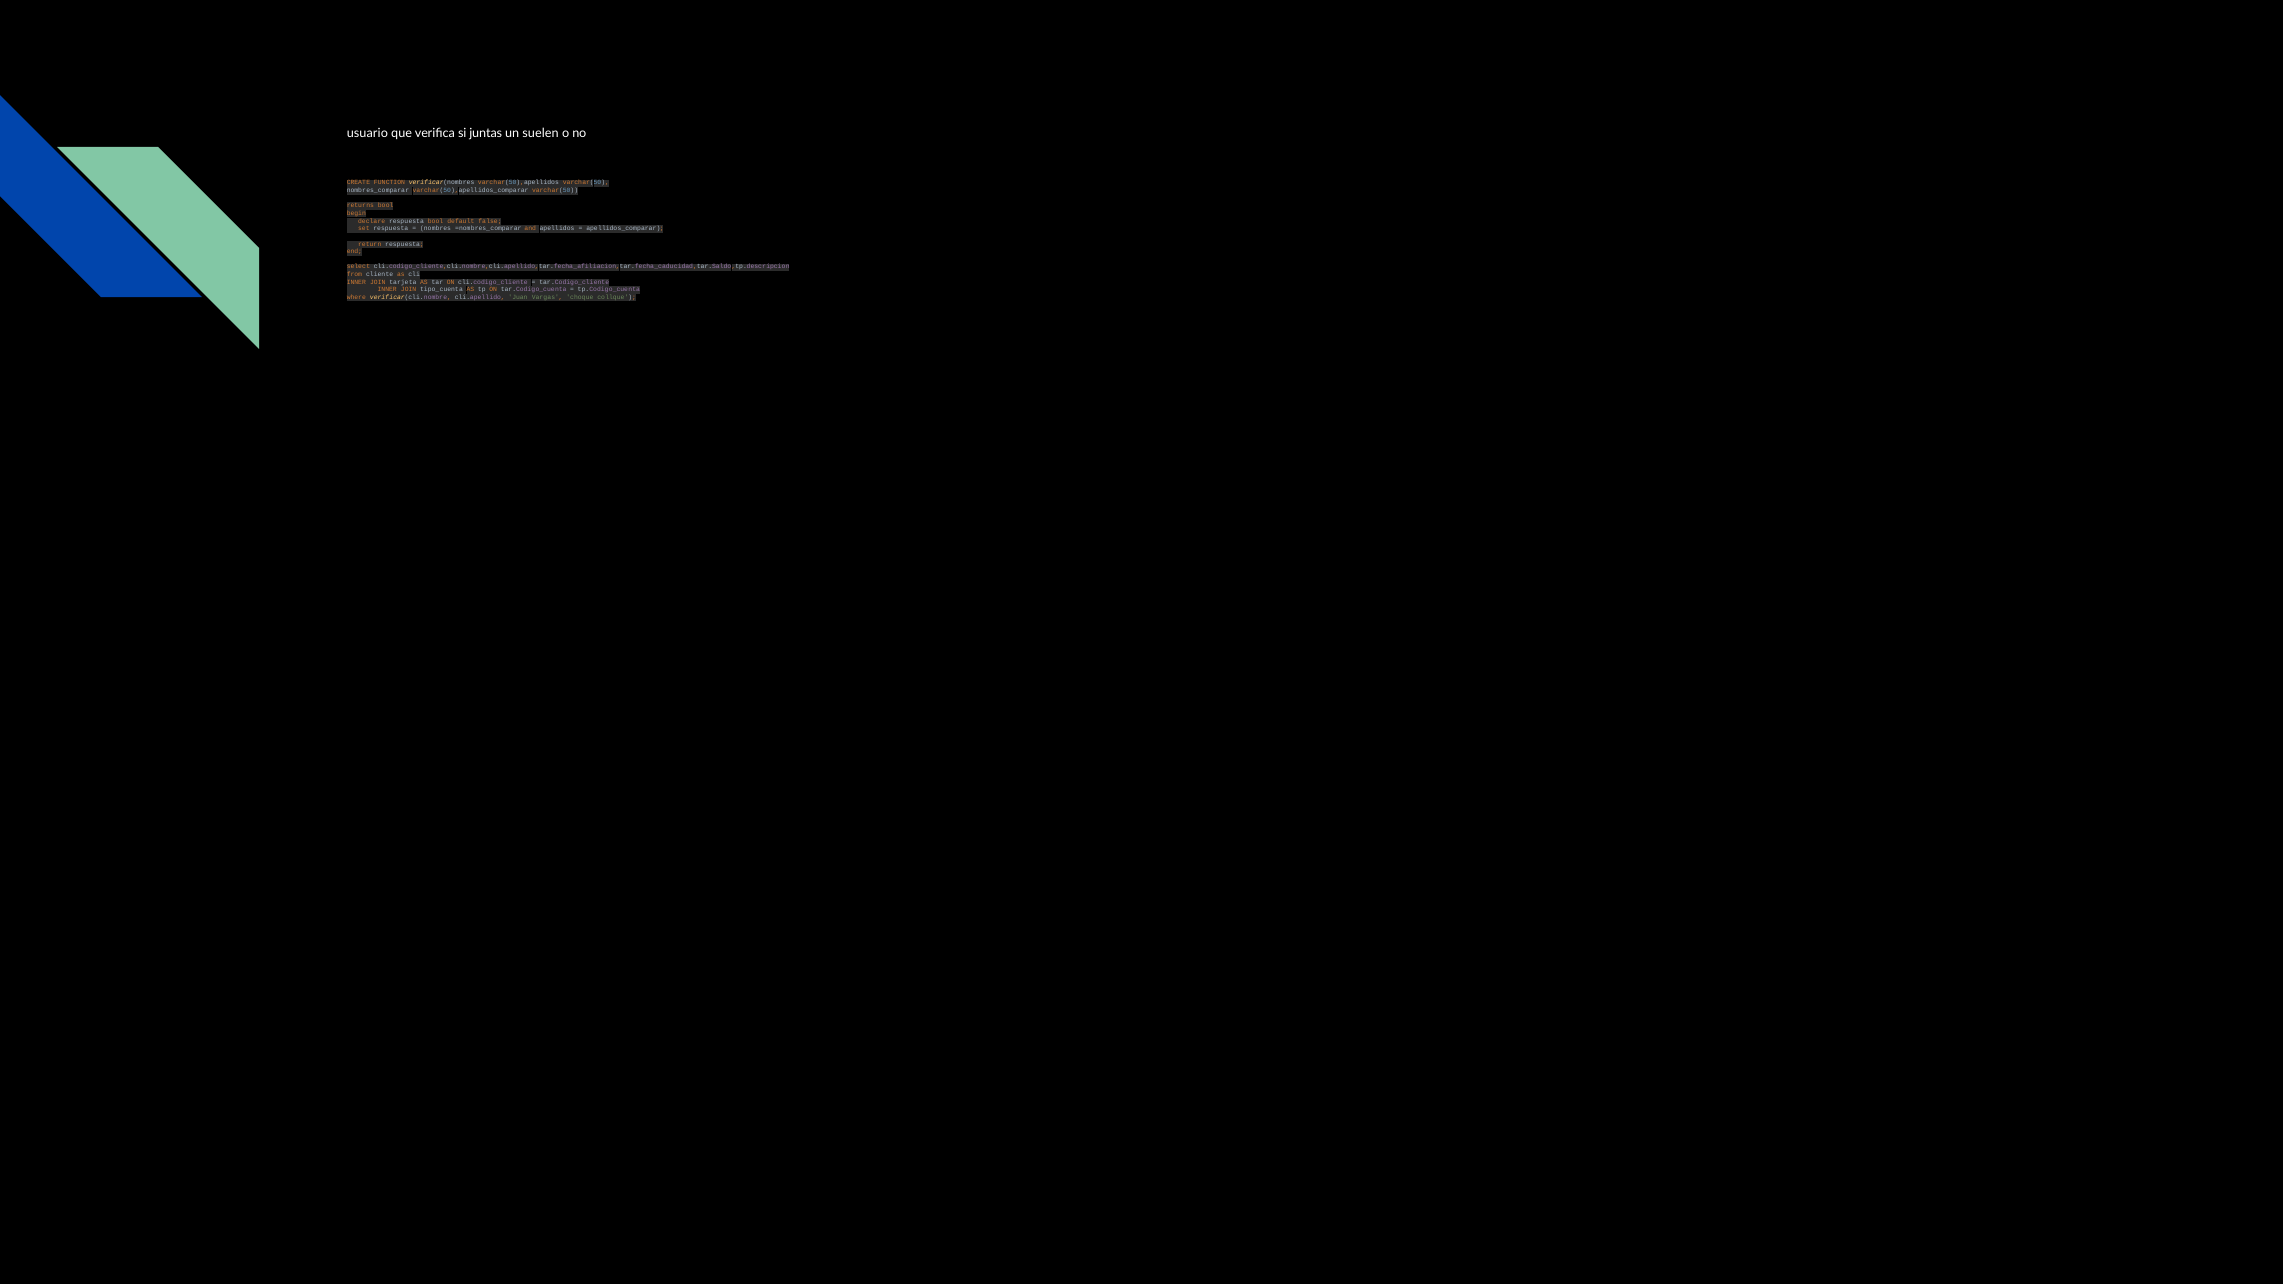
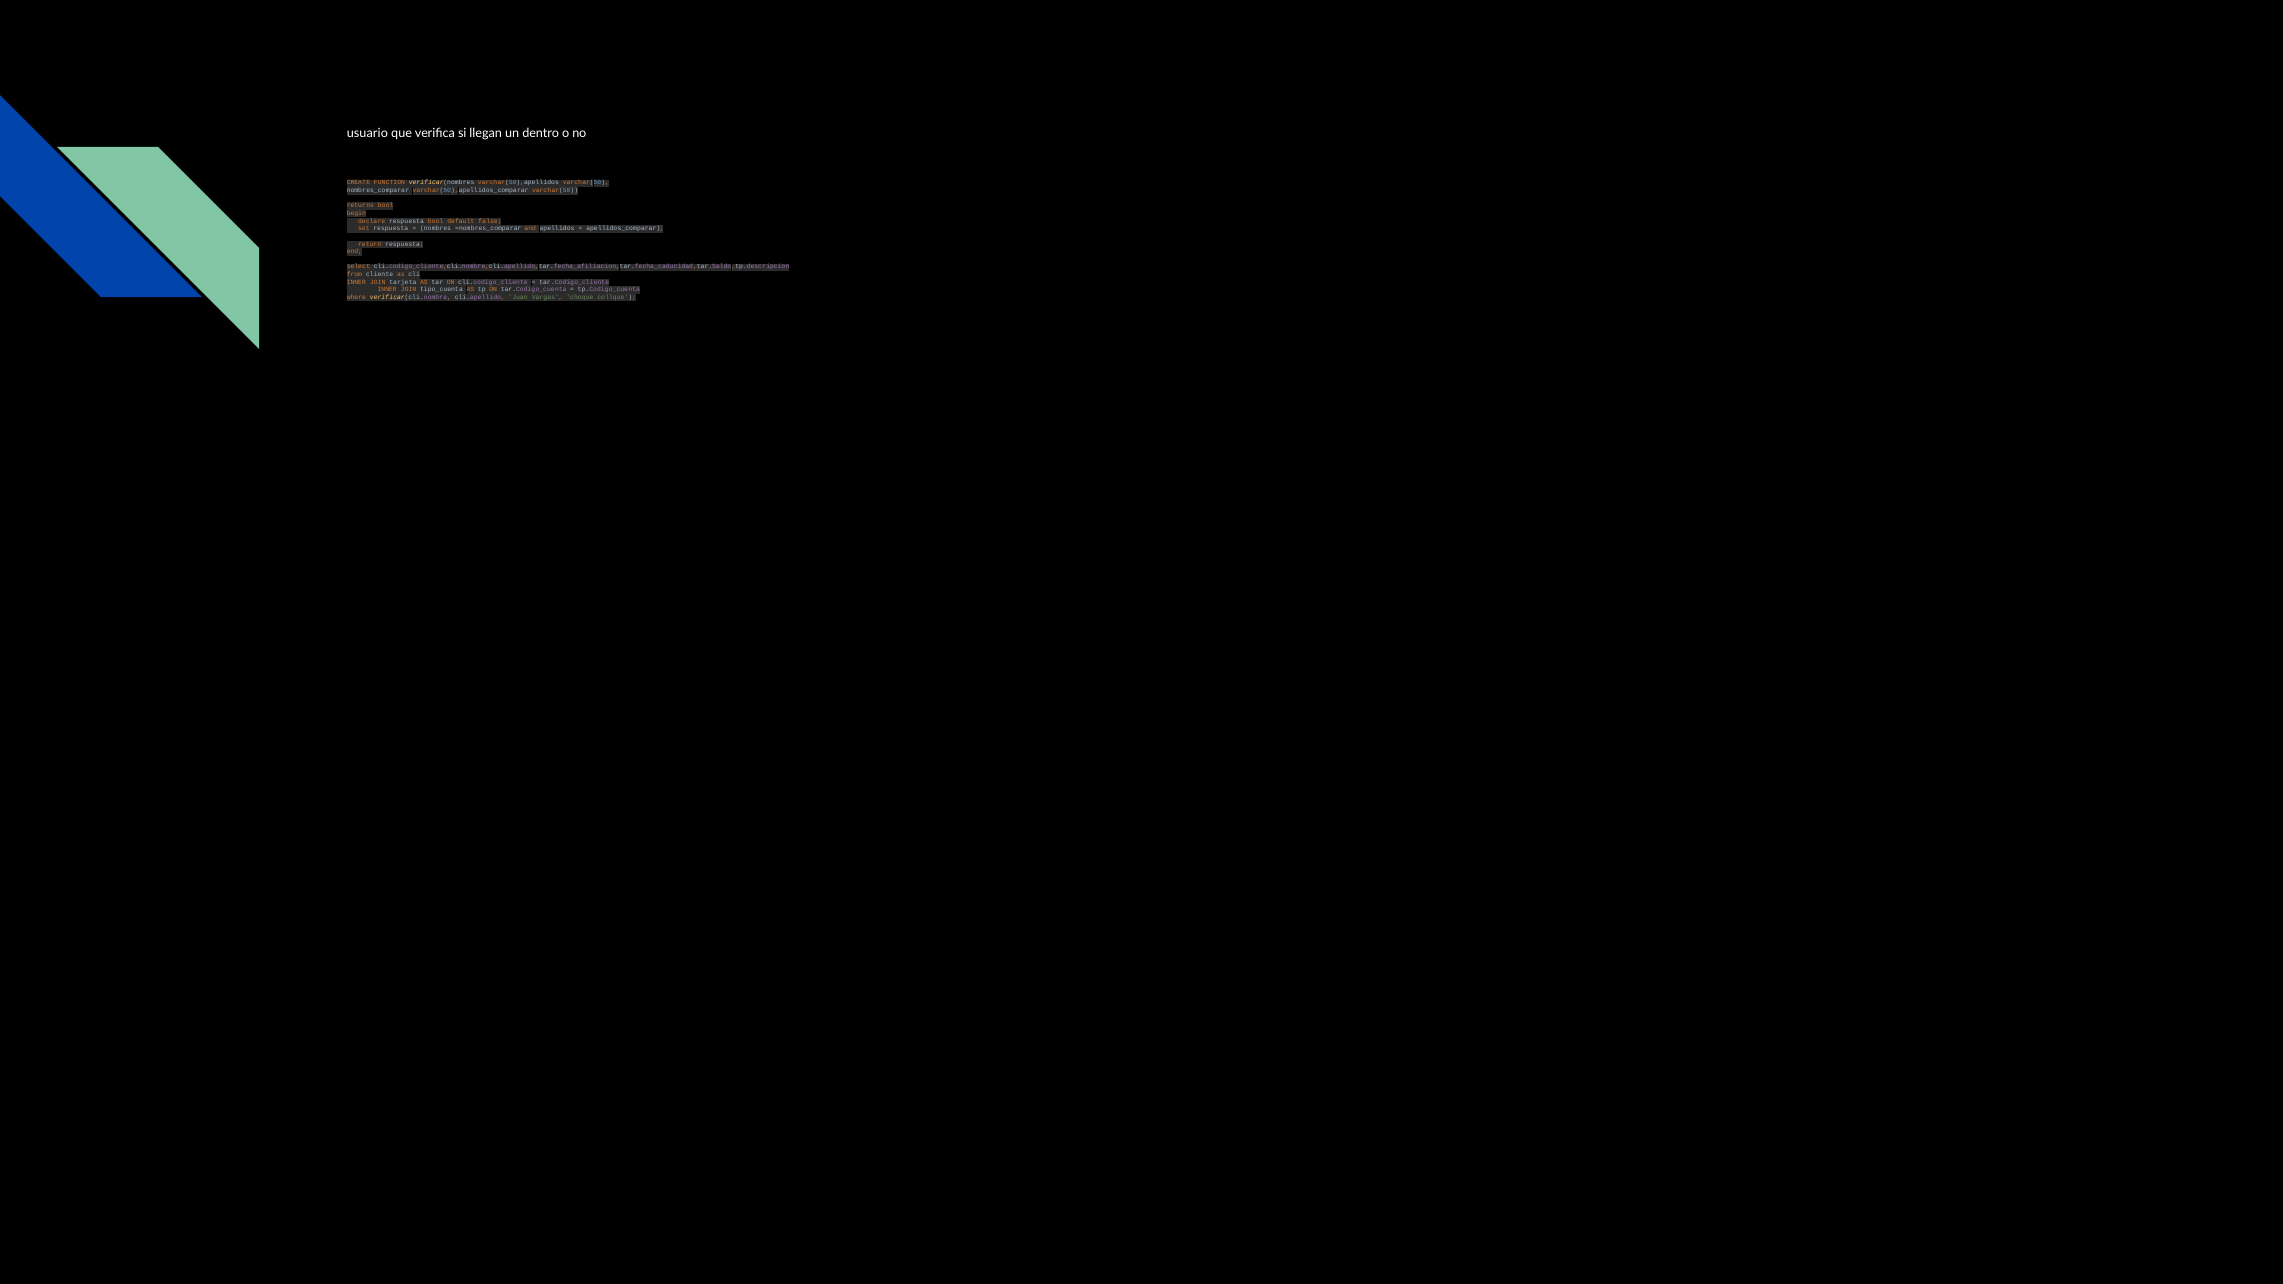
juntas: juntas -> llegan
suelen: suelen -> dentro
